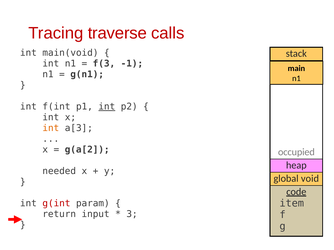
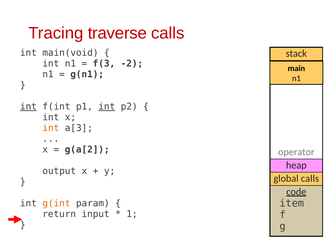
-1: -1 -> -2
int at (28, 107) underline: none -> present
occupied: occupied -> operator
needed: needed -> output
global void: void -> calls
g(int colour: red -> orange
3: 3 -> 1
